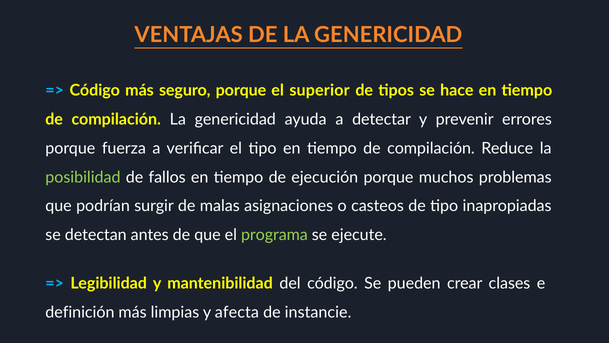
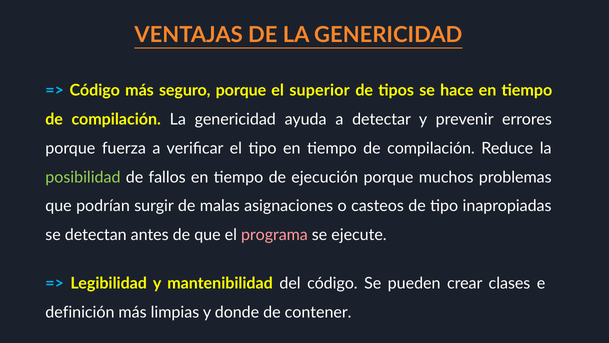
programa colour: light green -> pink
afecta: afecta -> donde
instancie: instancie -> contener
